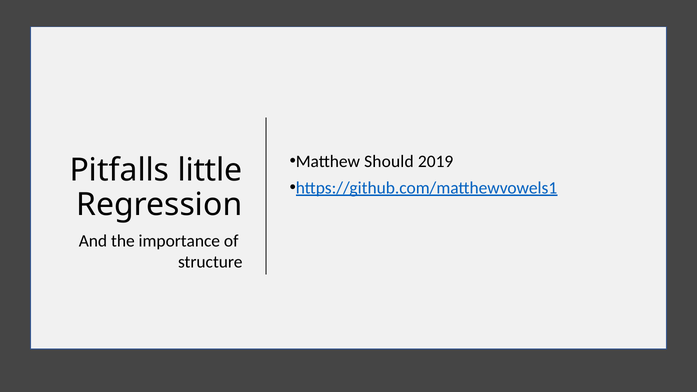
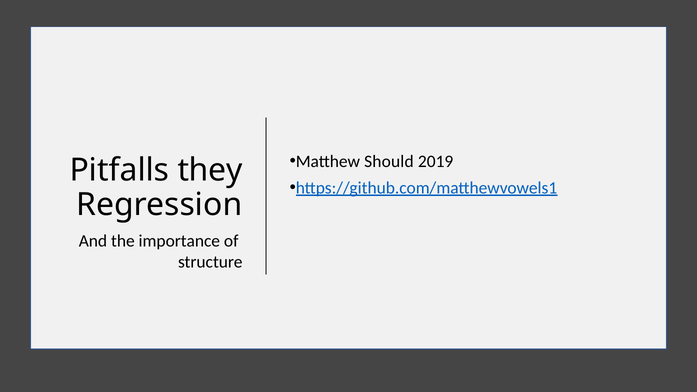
little: little -> they
